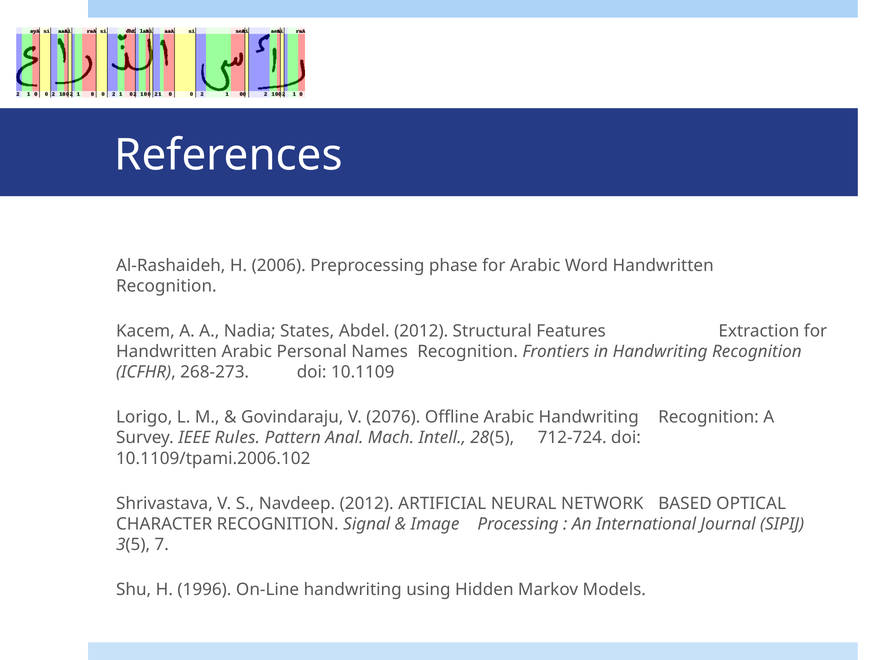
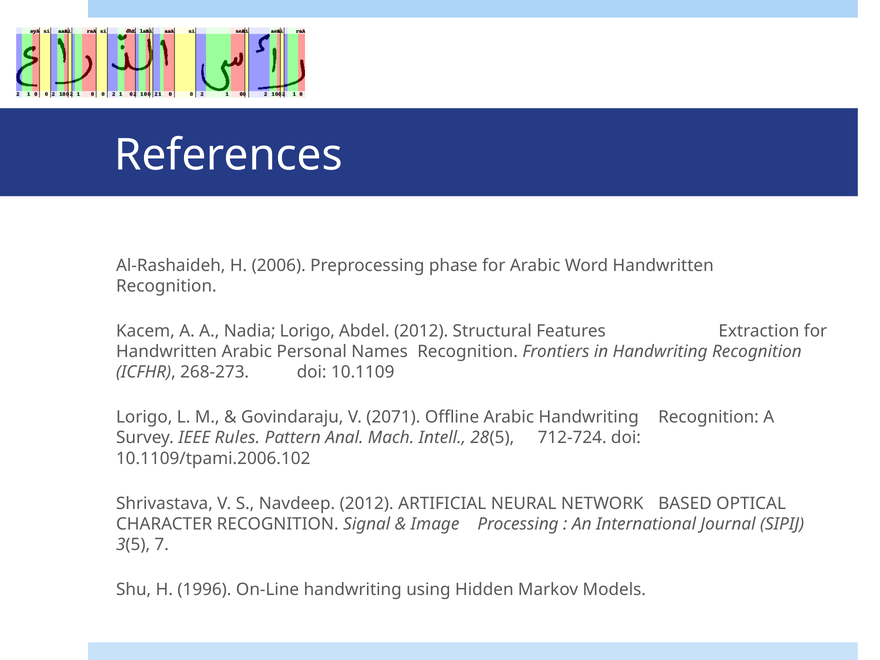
Nadia States: States -> Lorigo
2076: 2076 -> 2071
